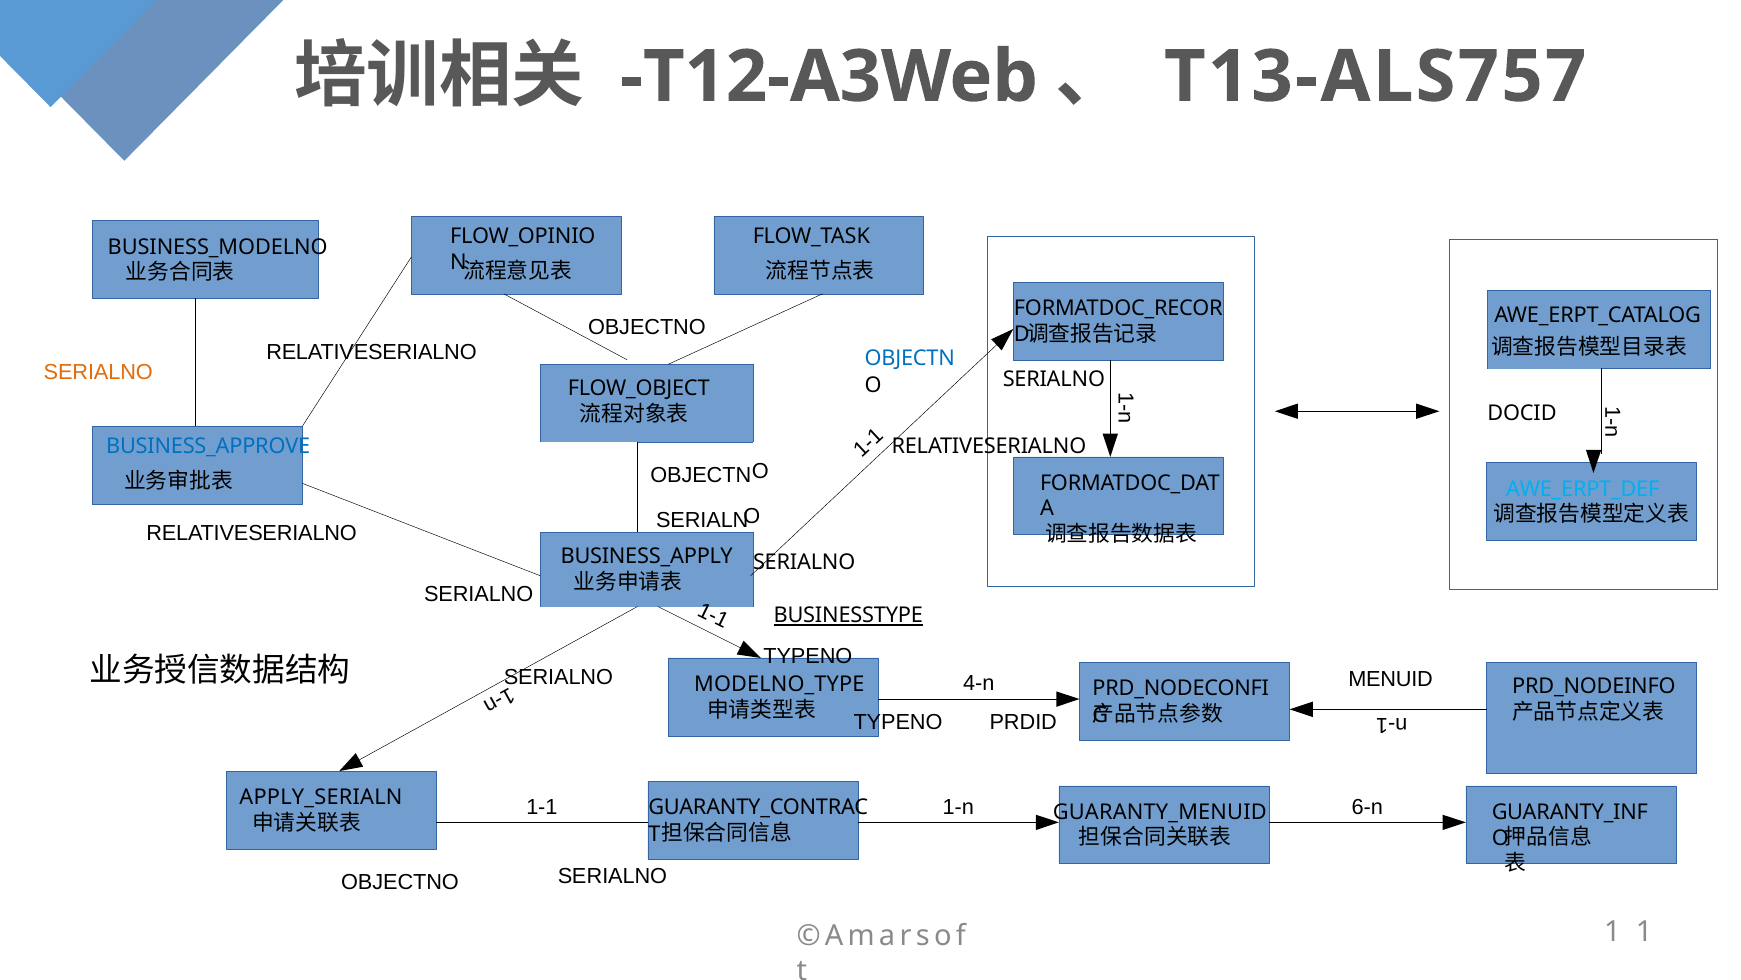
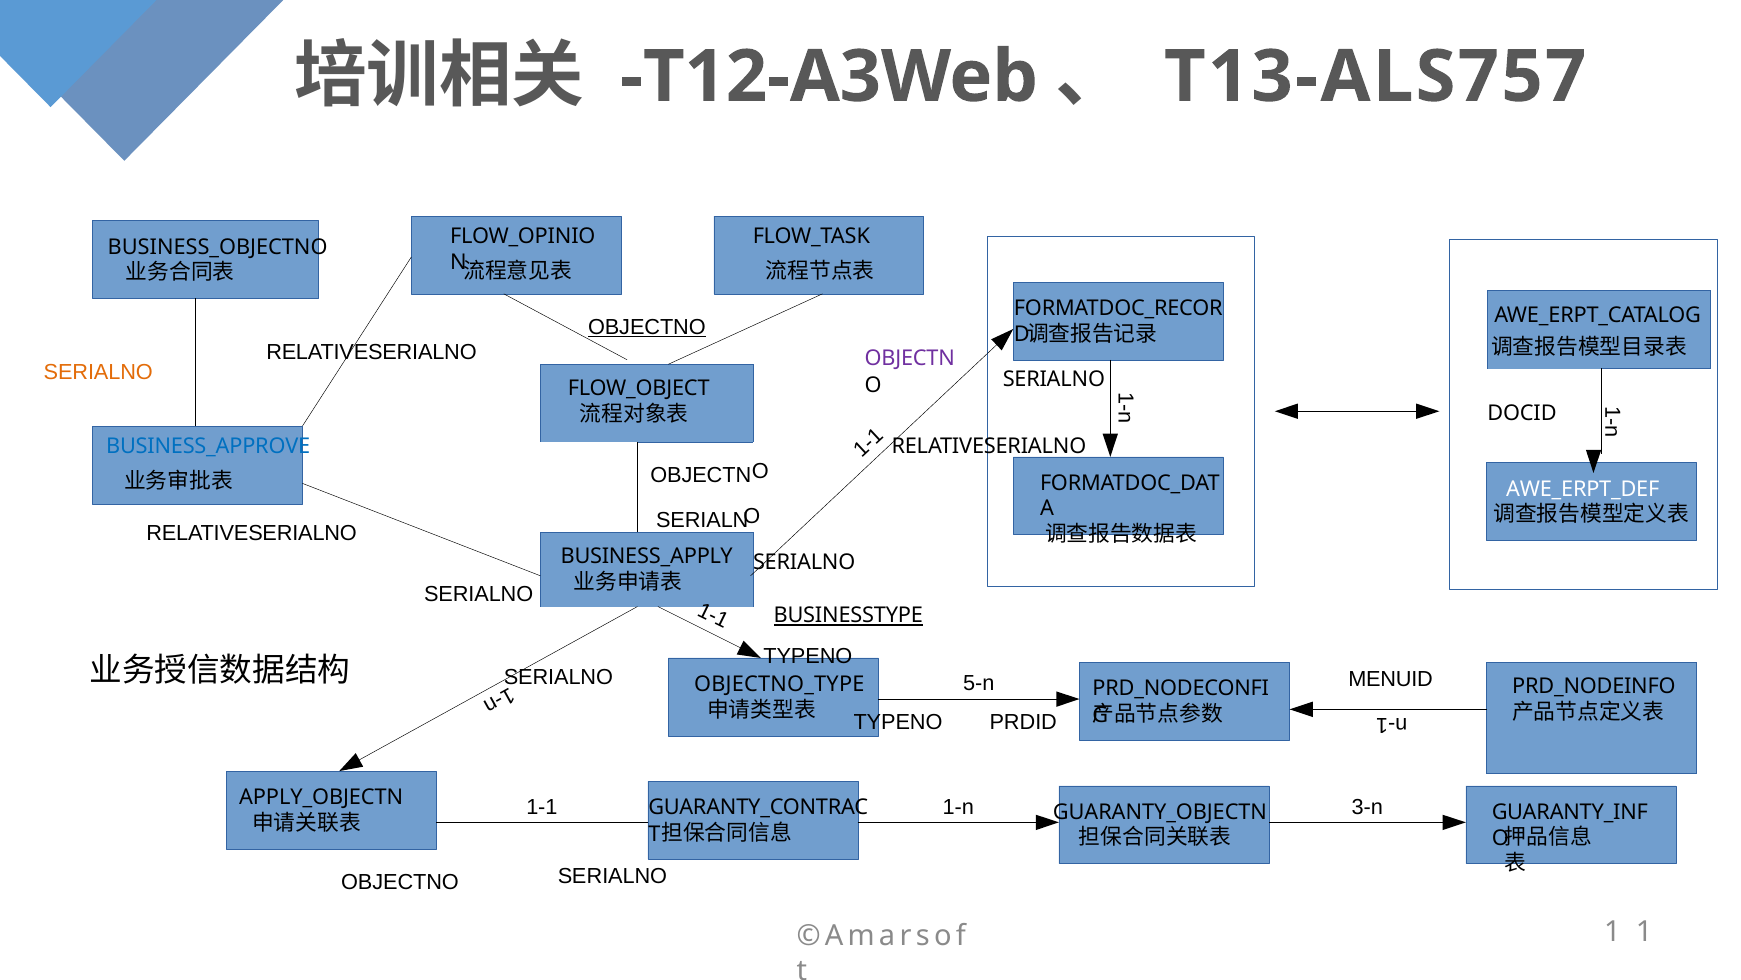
BUSINESS_MODELNO: BUSINESS_MODELNO -> BUSINESS_OBJECTNO
OBJECTNO at (647, 328) underline: none -> present
OBJECTN at (910, 359) colour: blue -> purple
AWE_ERPT_DEF colour: light blue -> white
4-n: 4-n -> 5-n
MODELNO_TYPE: MODELNO_TYPE -> OBJECTNO_TYPE
APPLY_SERIALN: APPLY_SERIALN -> APPLY_OBJECTN
6-n: 6-n -> 3-n
GUARANTY_MENUID: GUARANTY_MENUID -> GUARANTY_OBJECTN
